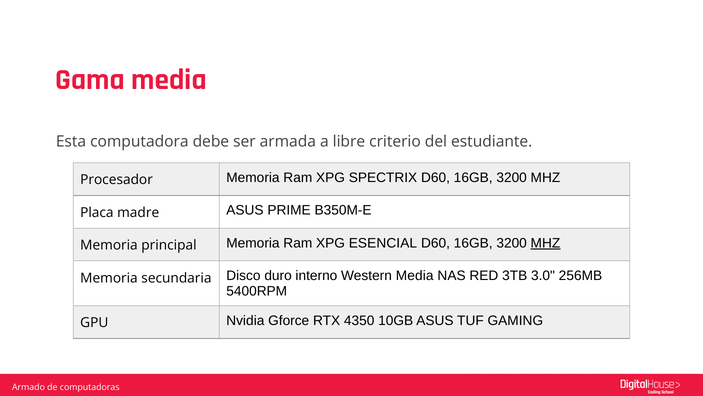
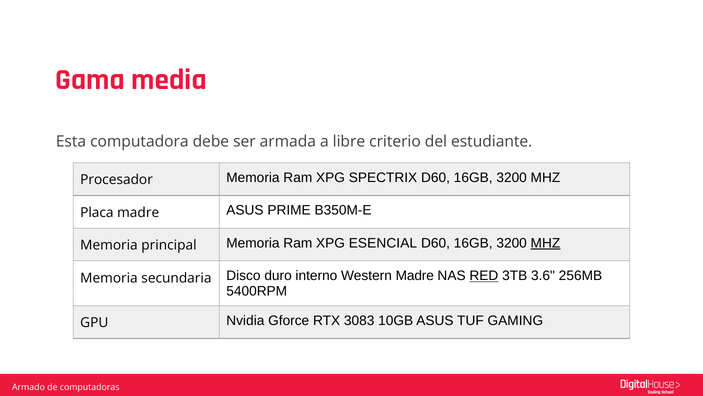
Western Media: Media -> Madre
RED underline: none -> present
3.0: 3.0 -> 3.6
4350: 4350 -> 3083
